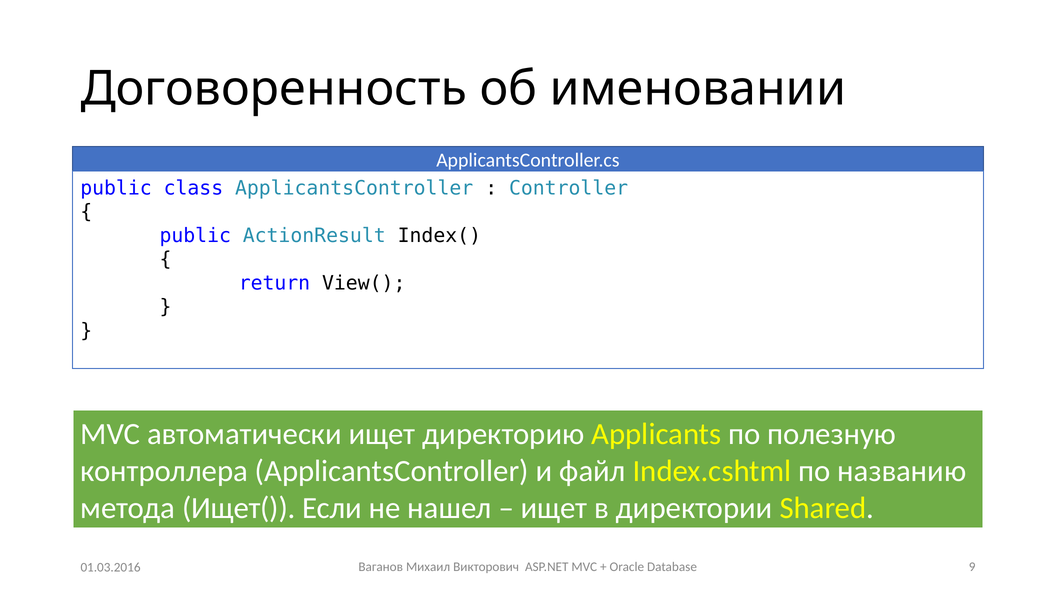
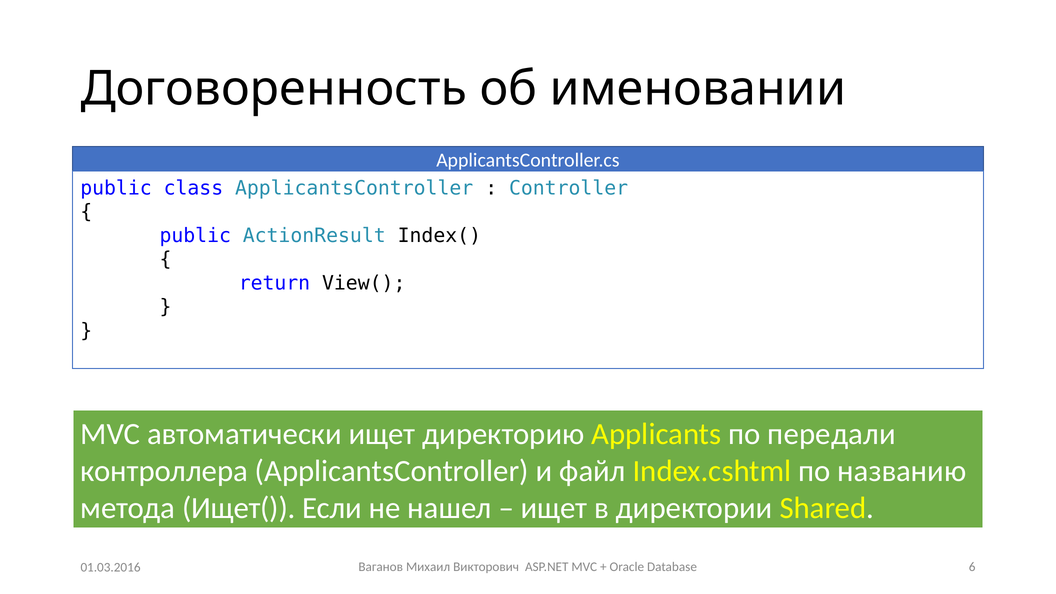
полезную: полезную -> передали
9: 9 -> 6
